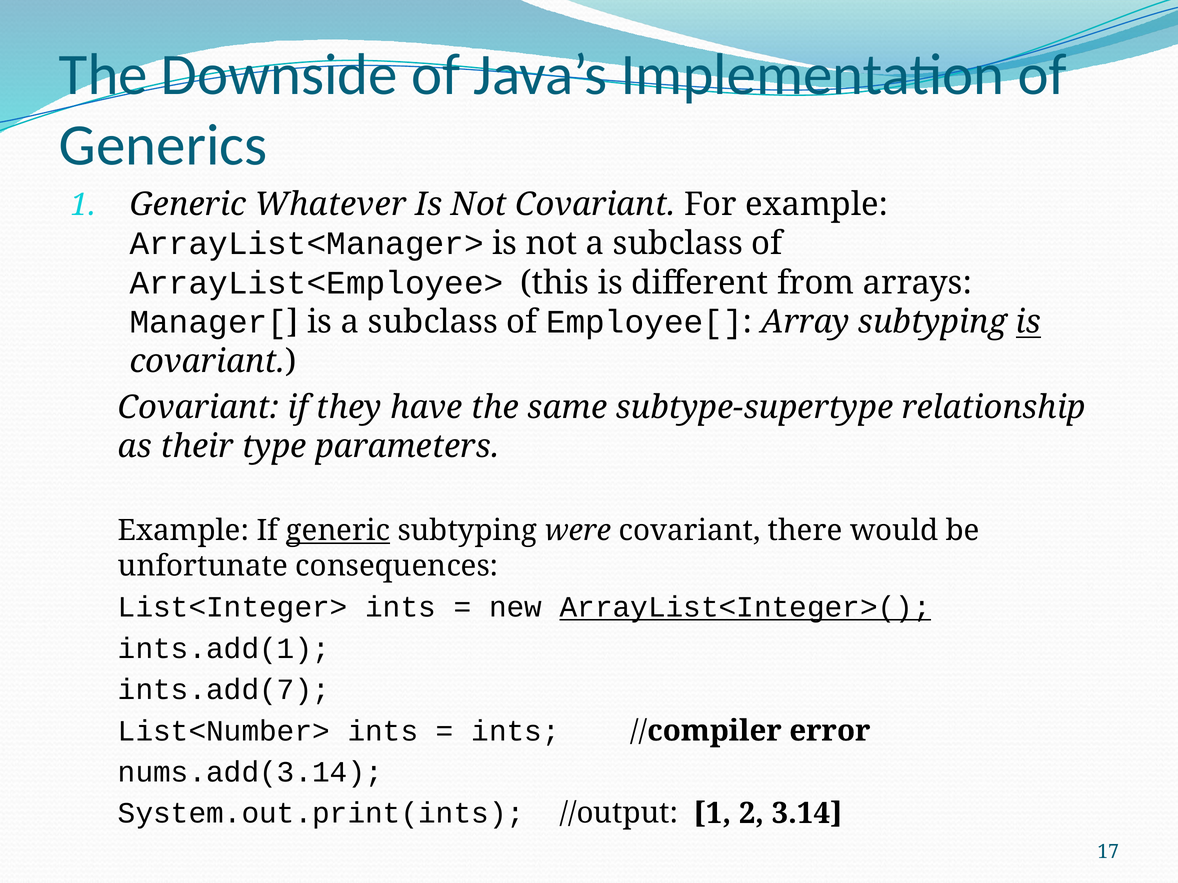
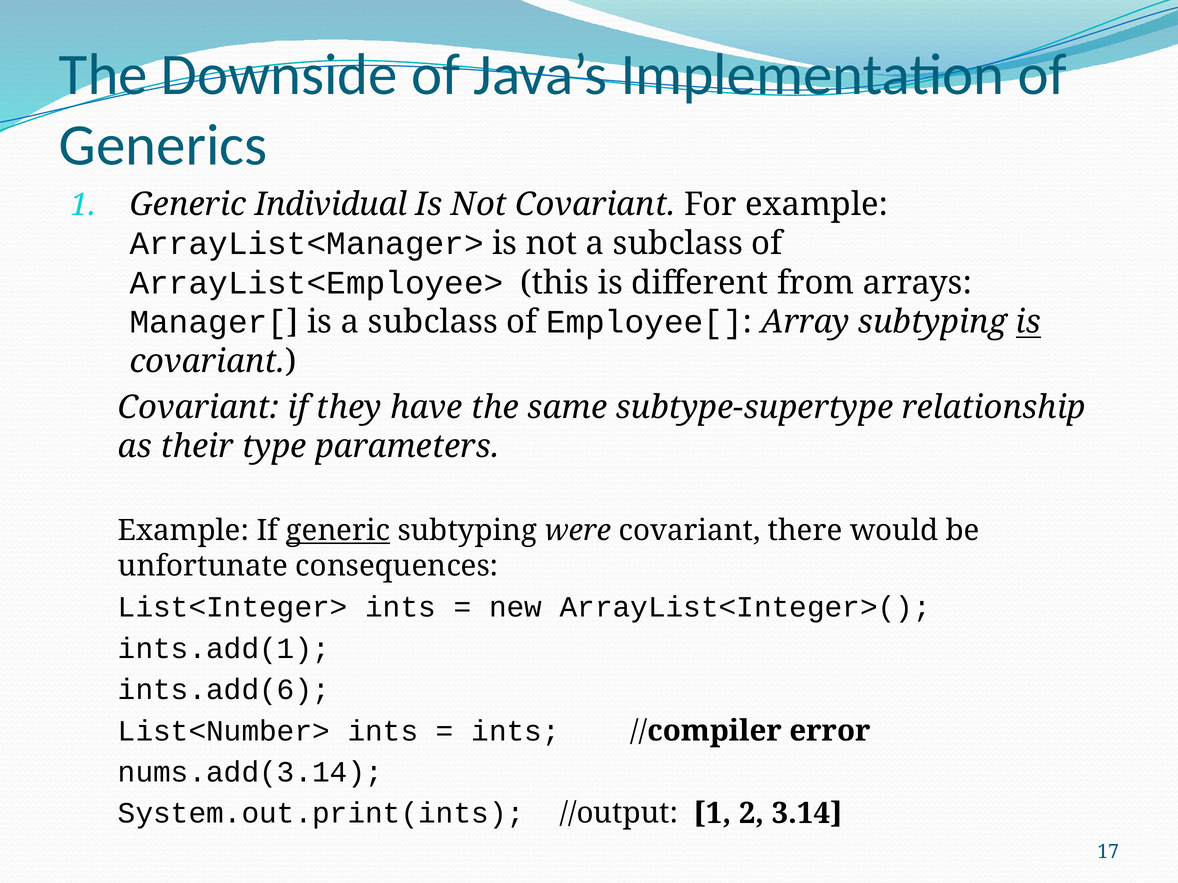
Whatever: Whatever -> Individual
ArrayList<Integer>( underline: present -> none
ints.add(7: ints.add(7 -> ints.add(6
